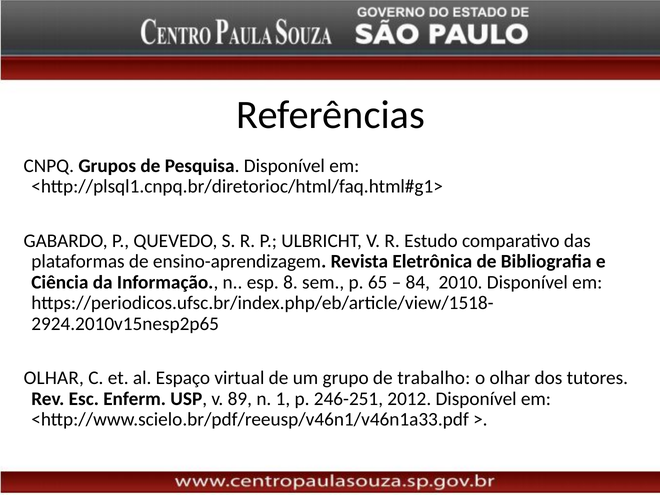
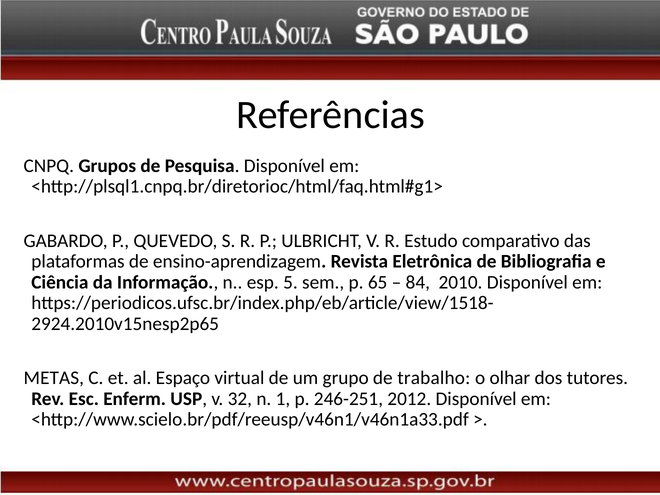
8: 8 -> 5
OLHAR at (54, 378): OLHAR -> METAS
89: 89 -> 32
